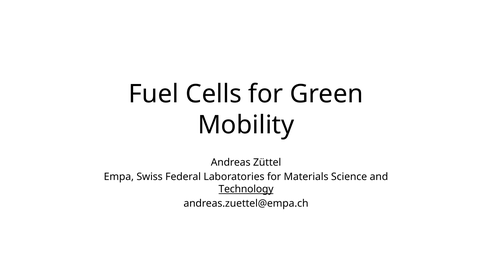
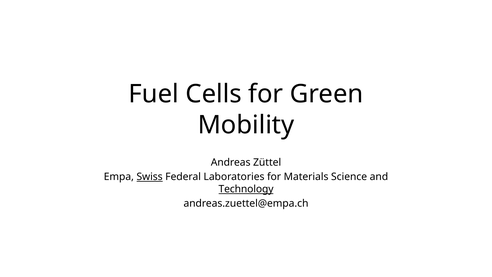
Swiss underline: none -> present
